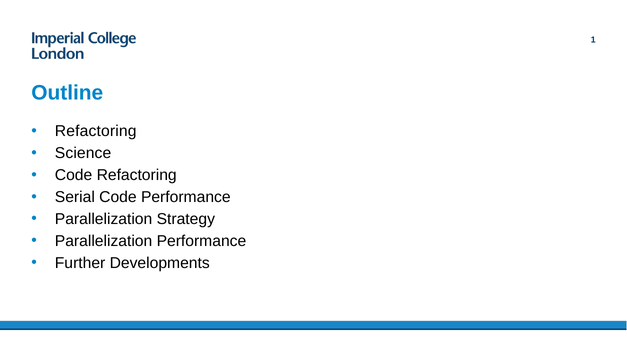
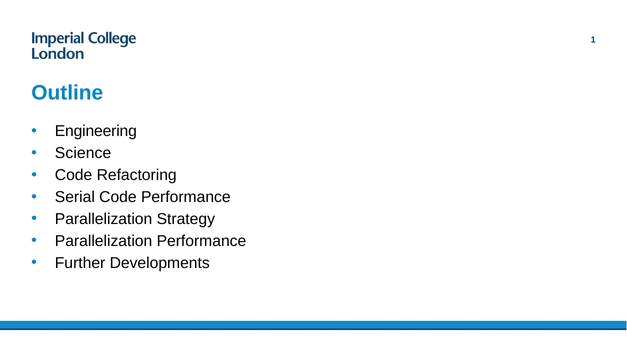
Refactoring at (96, 131): Refactoring -> Engineering
